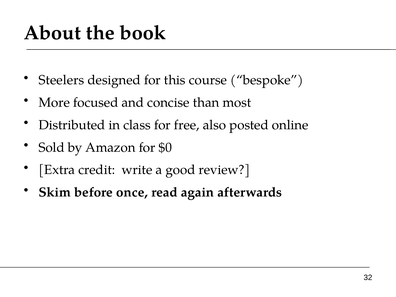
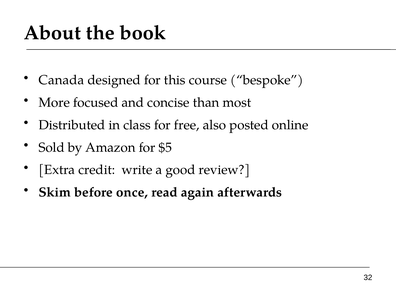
Steelers: Steelers -> Canada
$0: $0 -> $5
